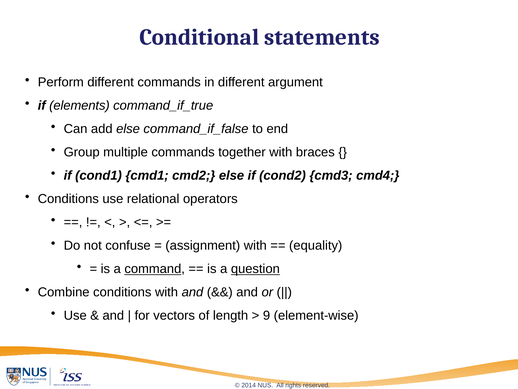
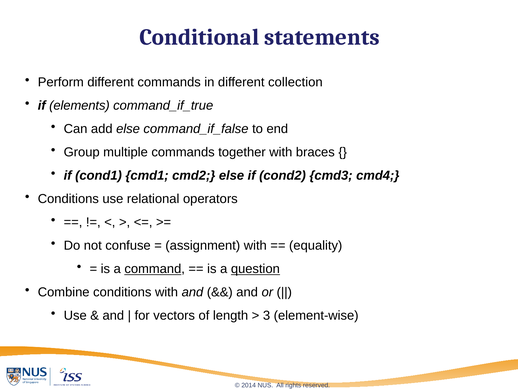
argument: argument -> collection
9: 9 -> 3
